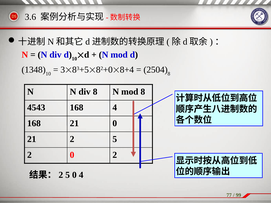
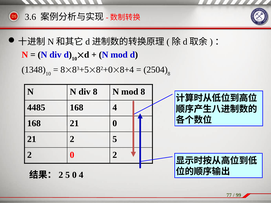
3 at (63, 70): 3 -> 8
4543: 4543 -> 4485
